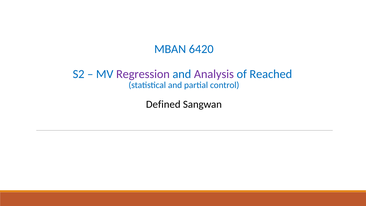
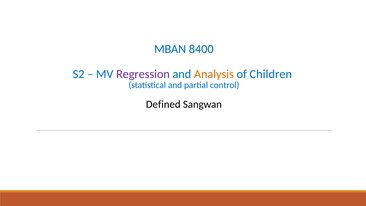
6420: 6420 -> 8400
Analysis colour: purple -> orange
Reached: Reached -> Children
